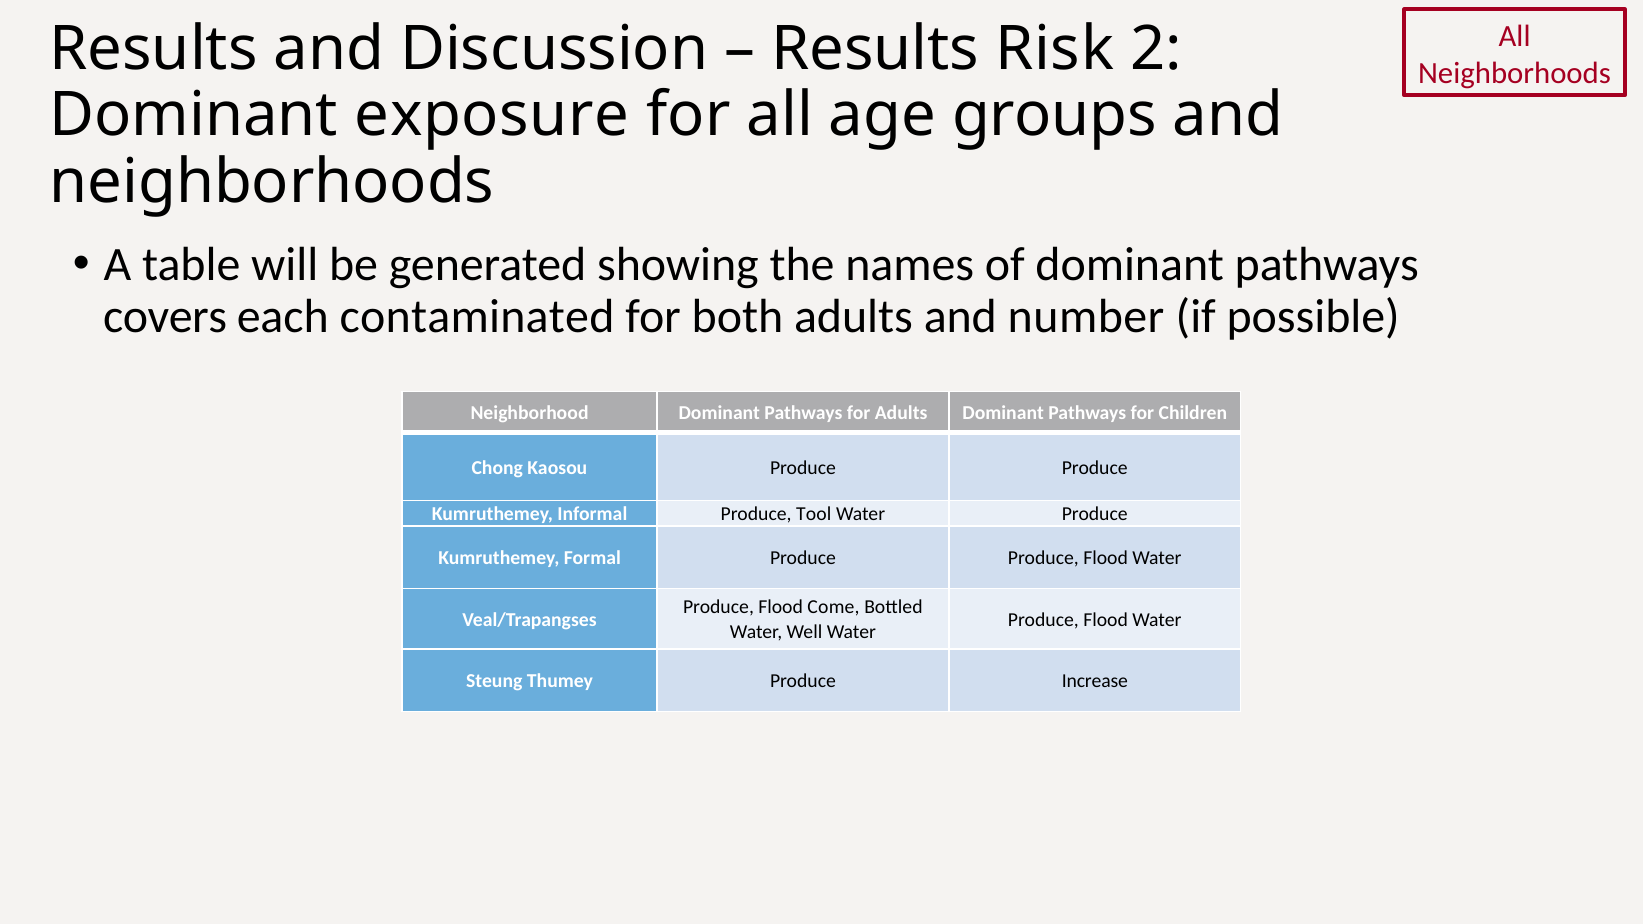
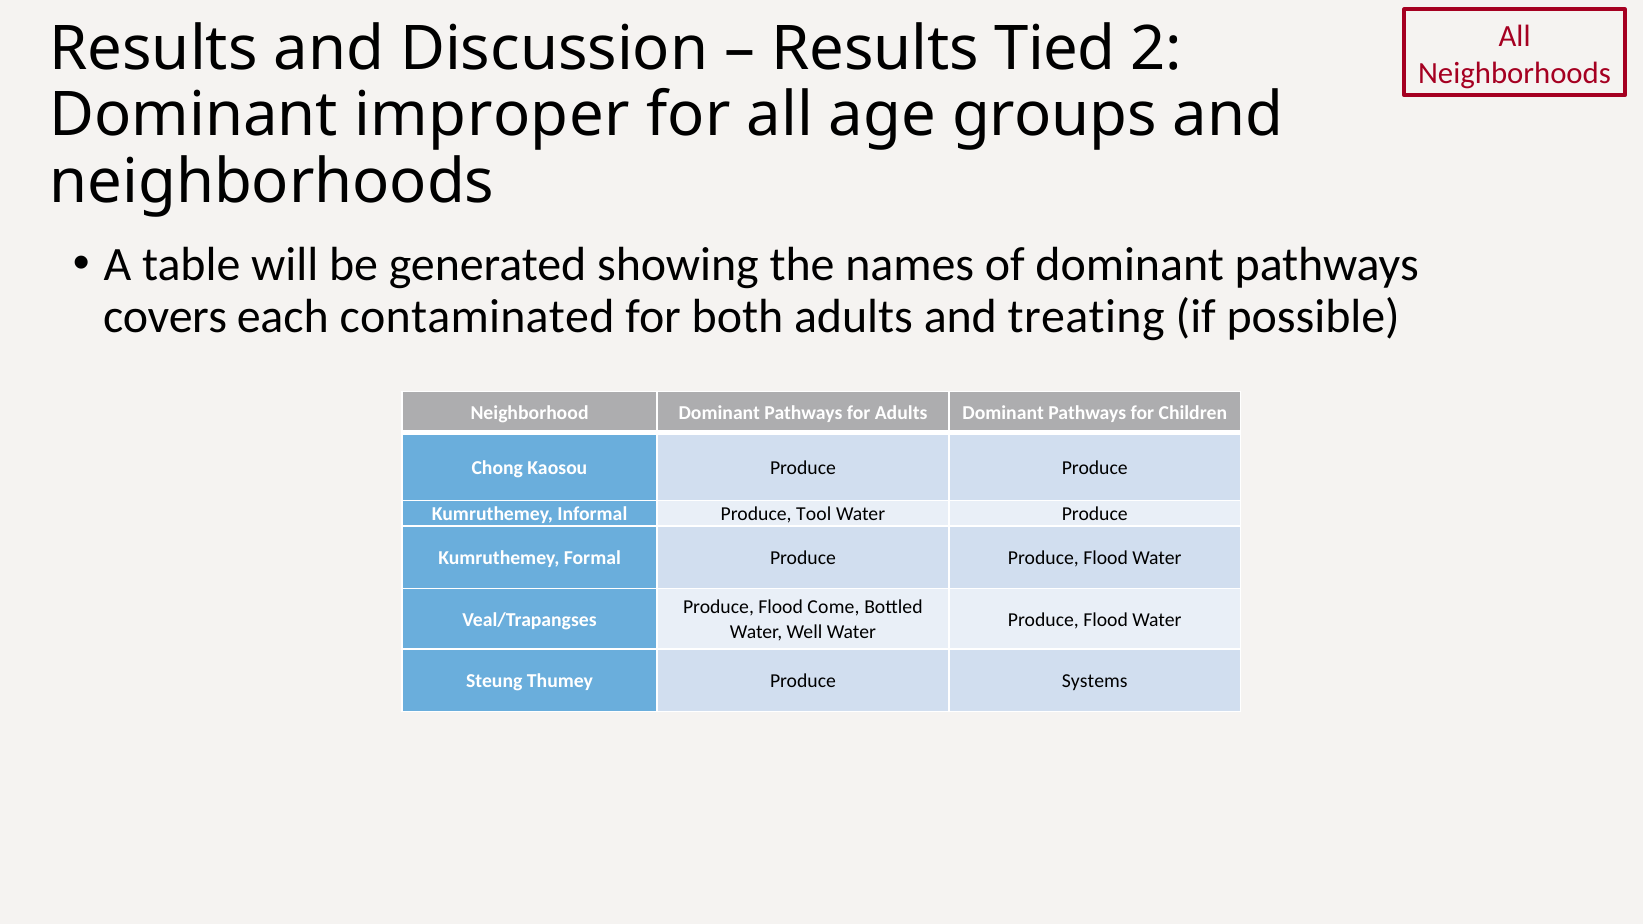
Risk: Risk -> Tied
exposure: exposure -> improper
number: number -> treating
Increase: Increase -> Systems
